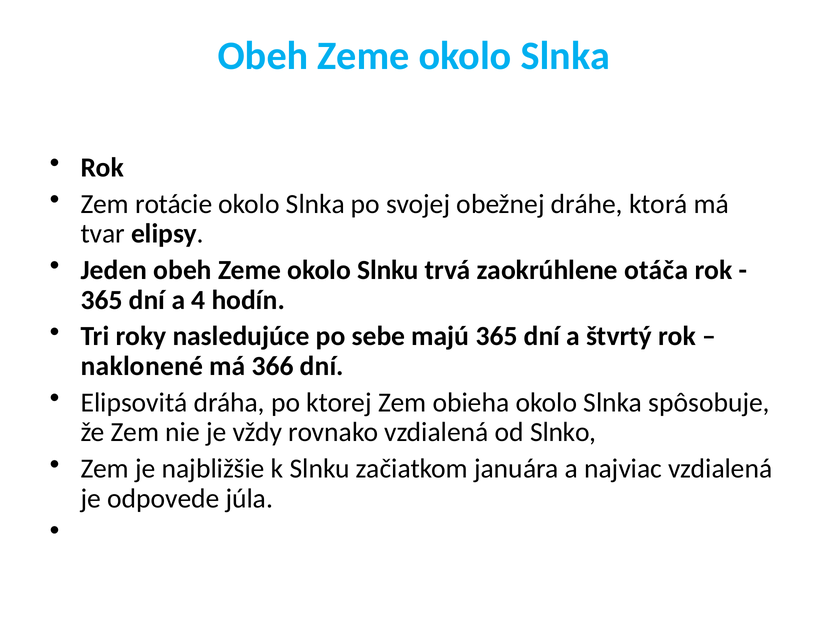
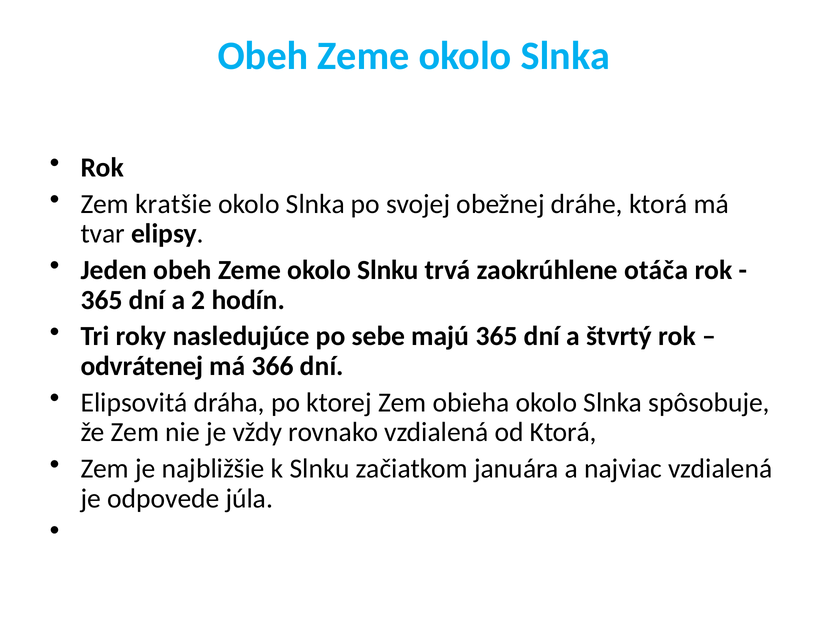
rotácie: rotácie -> kratšie
4: 4 -> 2
naklonené: naklonené -> odvrátenej
od Slnko: Slnko -> Ktorá
